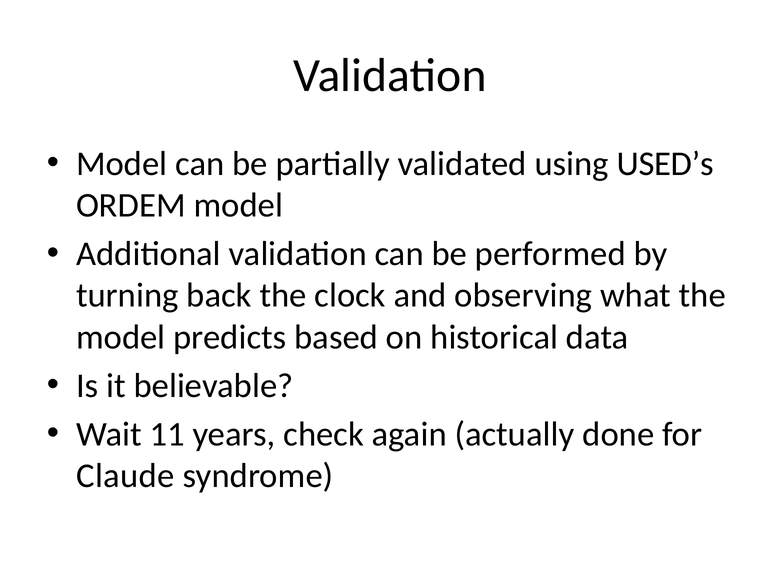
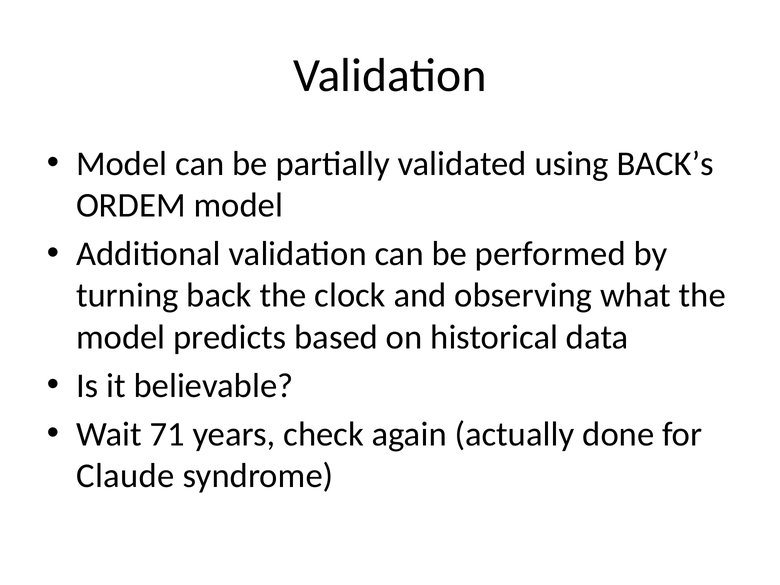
USED’s: USED’s -> BACK’s
11: 11 -> 71
